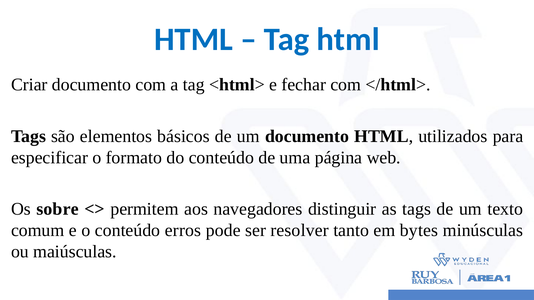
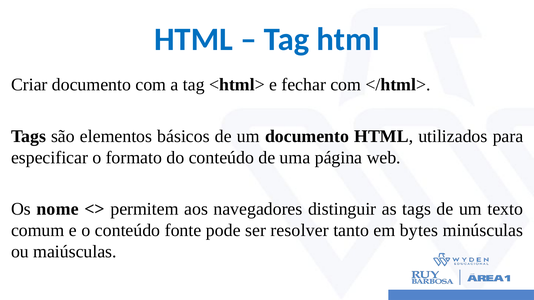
sobre: sobre -> nome
erros: erros -> fonte
